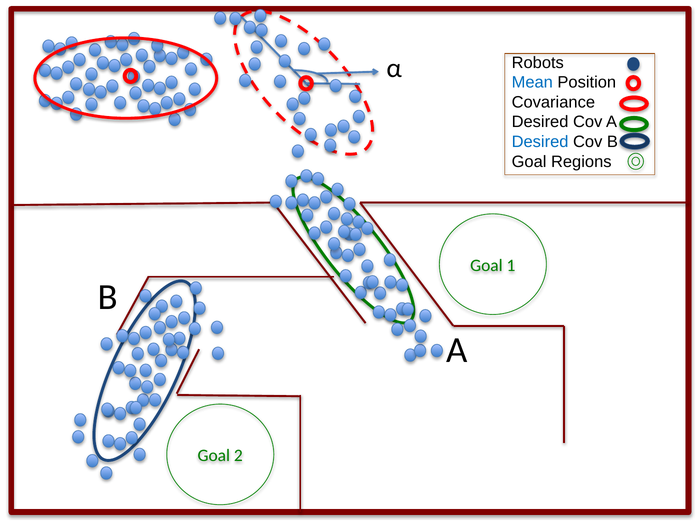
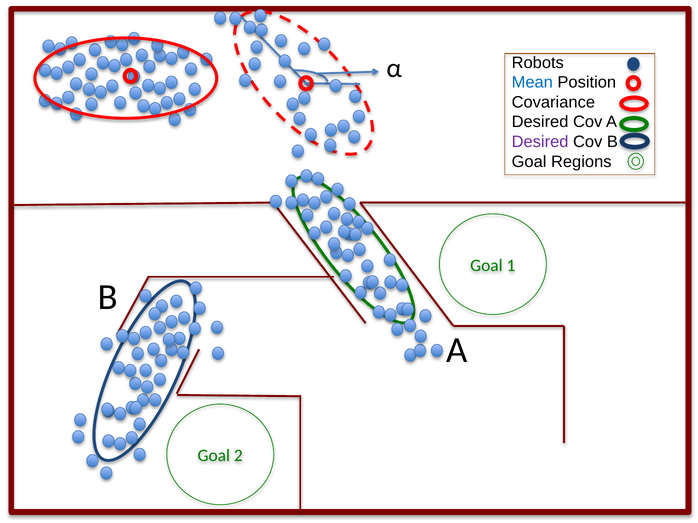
Desired at (540, 142) colour: blue -> purple
